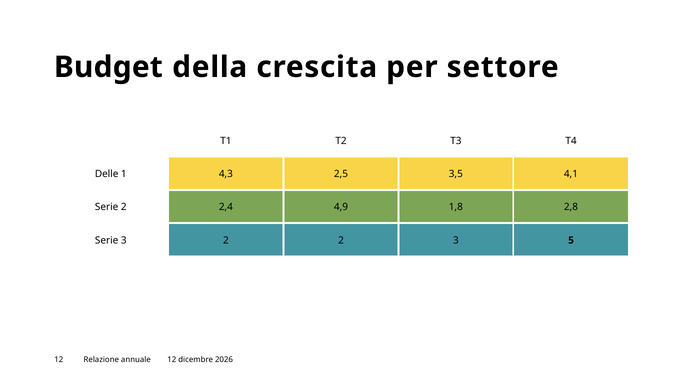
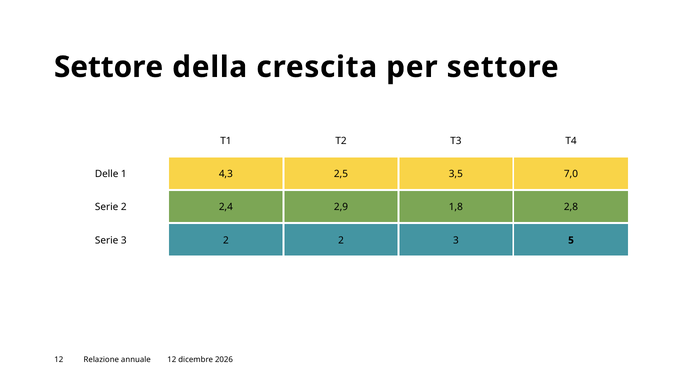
Budget at (108, 67): Budget -> Settore
4,1: 4,1 -> 7,0
4,9: 4,9 -> 2,9
